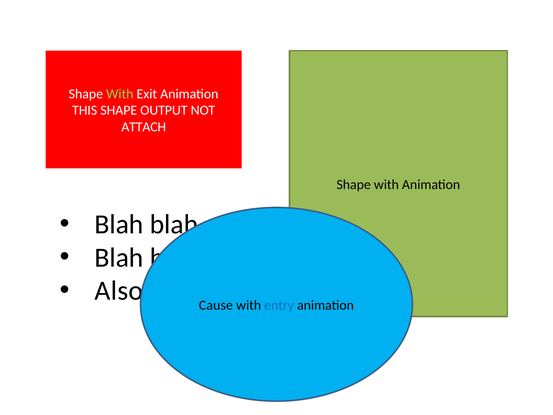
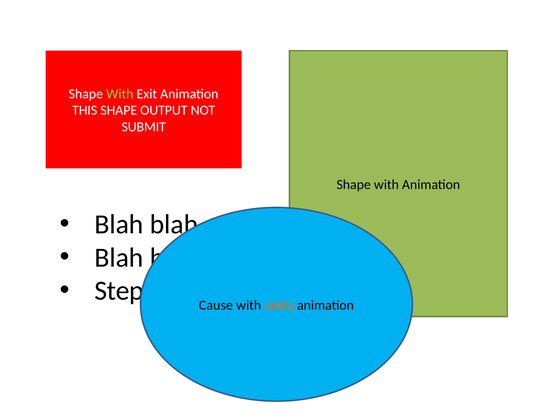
ATTACH: ATTACH -> SUBMIT
Also: Also -> Step
entry colour: blue -> orange
